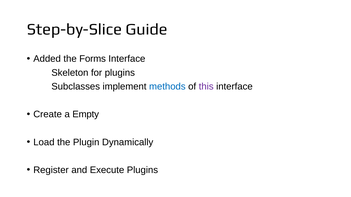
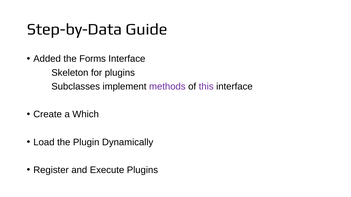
Step-by-Slice: Step-by-Slice -> Step-by-Data
methods colour: blue -> purple
Empty: Empty -> Which
